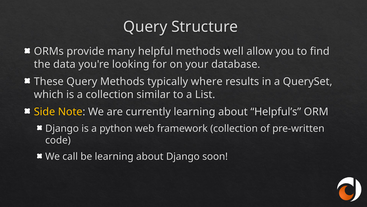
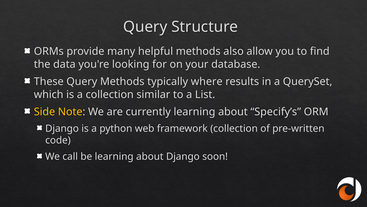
well: well -> also
Helpful’s: Helpful’s -> Specify’s
